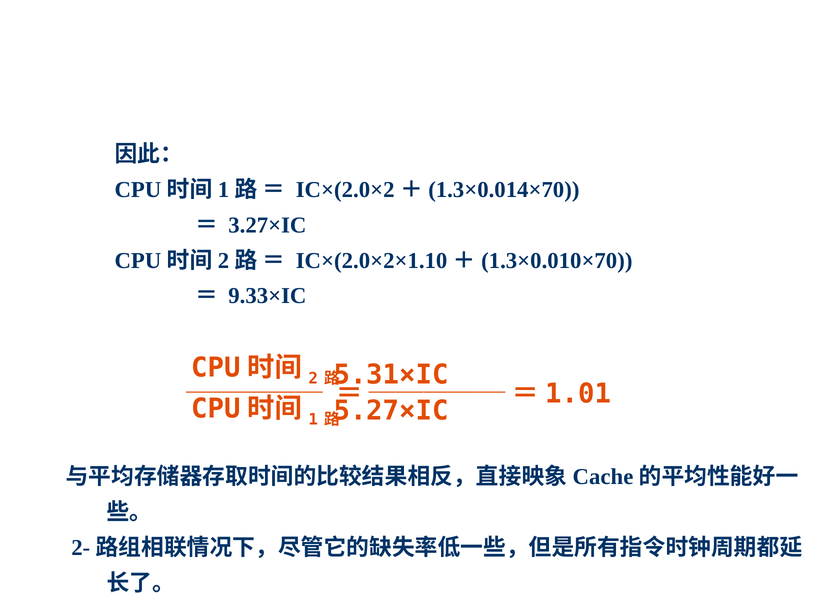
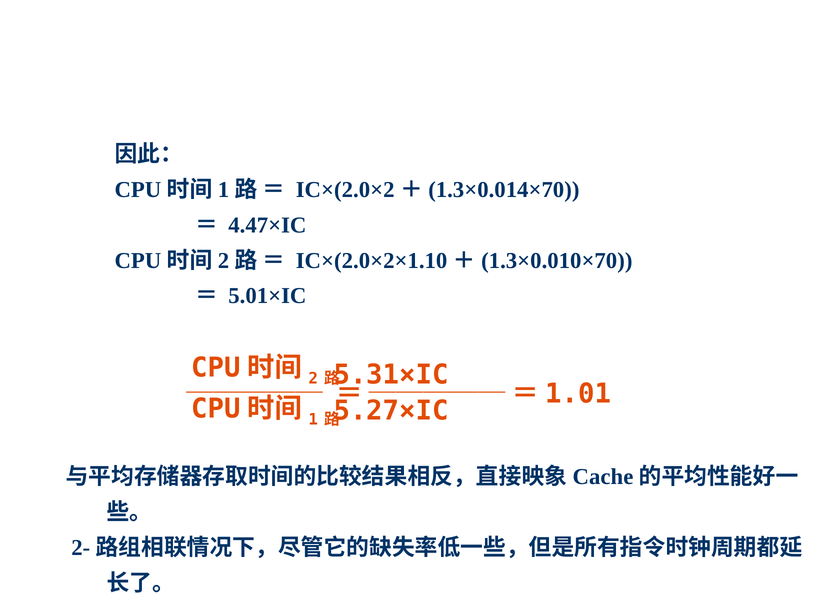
3.27×IC: 3.27×IC -> 4.47×IC
9.33×IC: 9.33×IC -> 5.01×IC
